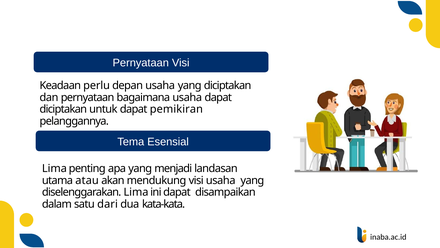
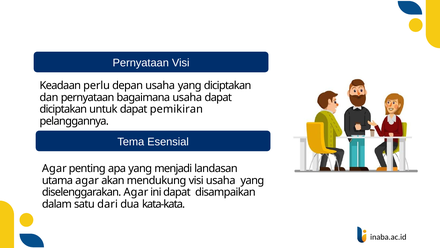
Lima at (54, 168): Lima -> Agar
utama atau: atau -> agar
diselenggarakan Lima: Lima -> Agar
